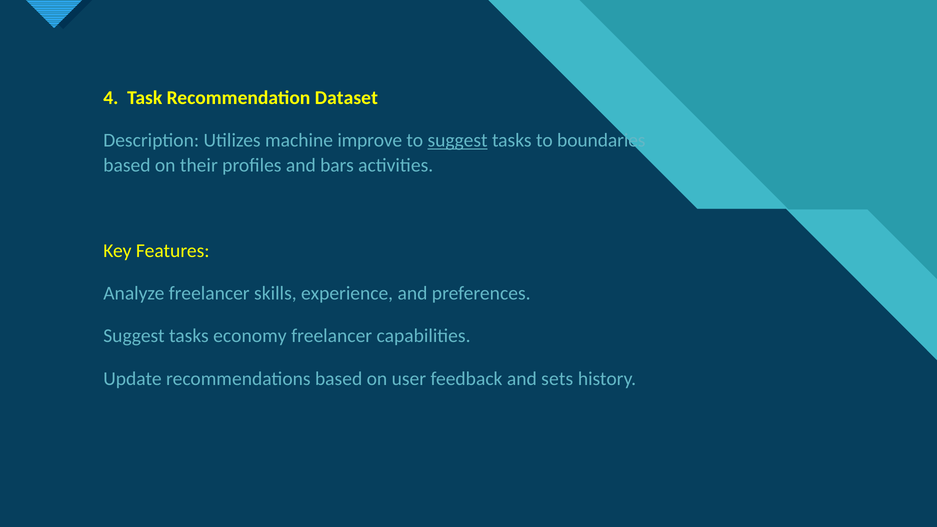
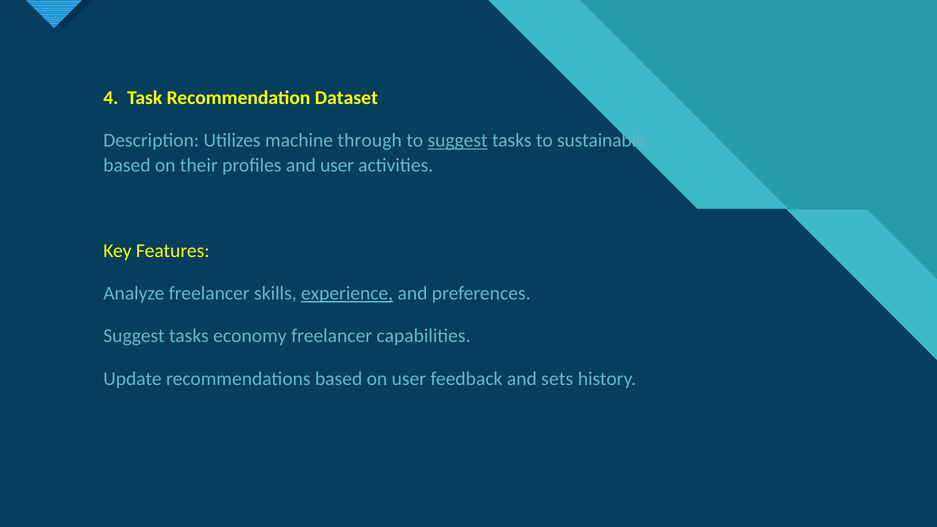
improve: improve -> through
boundaries: boundaries -> sustainable
and bars: bars -> user
experience underline: none -> present
